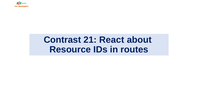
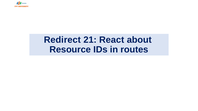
Contrast: Contrast -> Redirect
